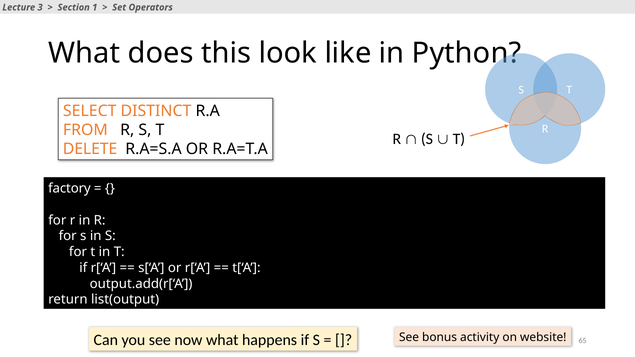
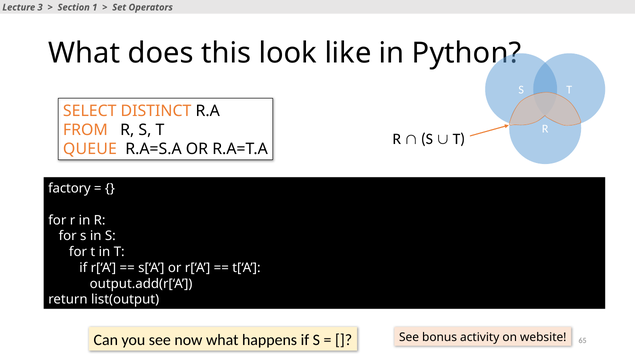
DELETE: DELETE -> QUEUE
